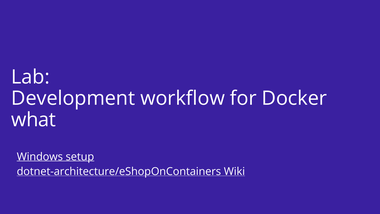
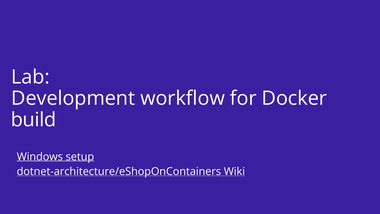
what: what -> build
